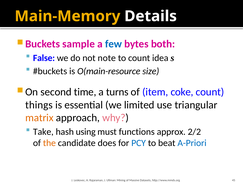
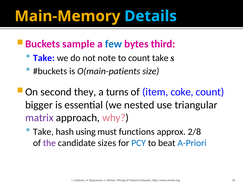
Details colour: white -> light blue
both: both -> third
False at (44, 58): False -> Take
count idea: idea -> take
O(main-resource: O(main-resource -> O(main-patients
time: time -> they
things: things -> bigger
limited: limited -> nested
matrix colour: orange -> purple
2/2: 2/2 -> 2/8
the colour: orange -> purple
does: does -> sizes
